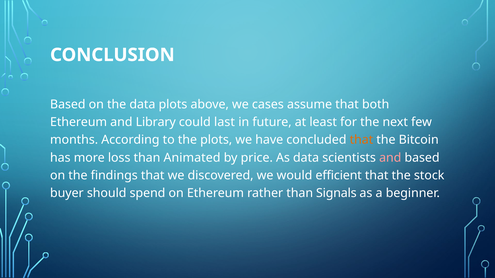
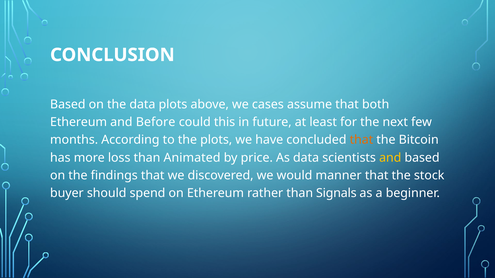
Library: Library -> Before
last: last -> this
and at (390, 158) colour: pink -> yellow
efficient: efficient -> manner
